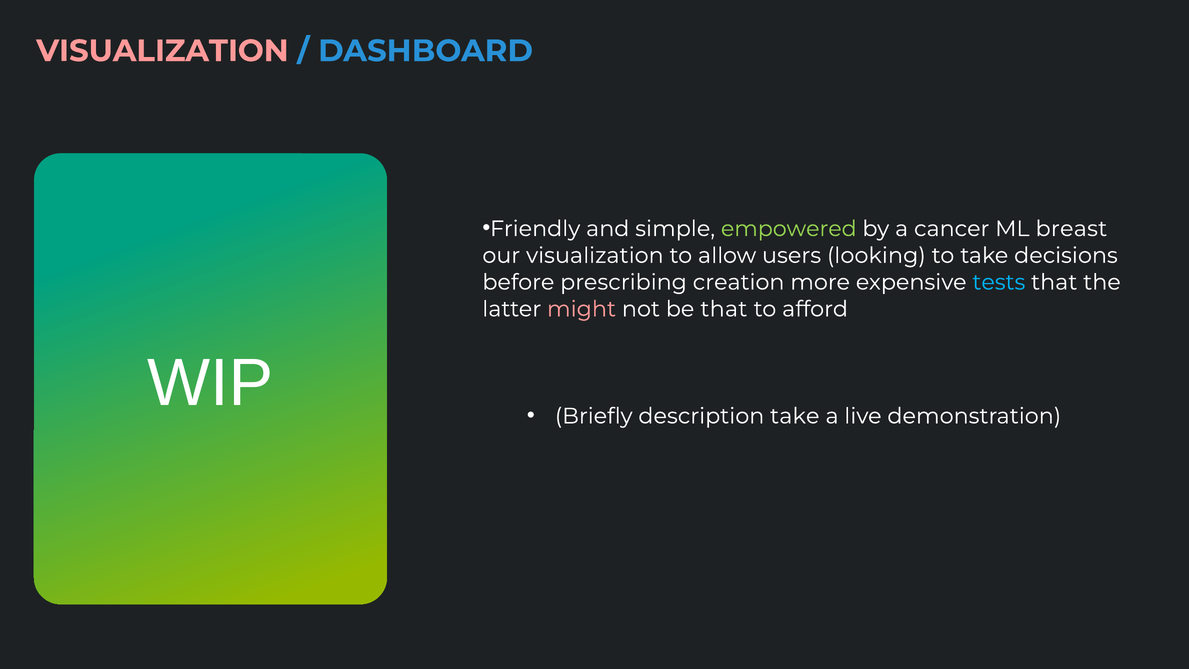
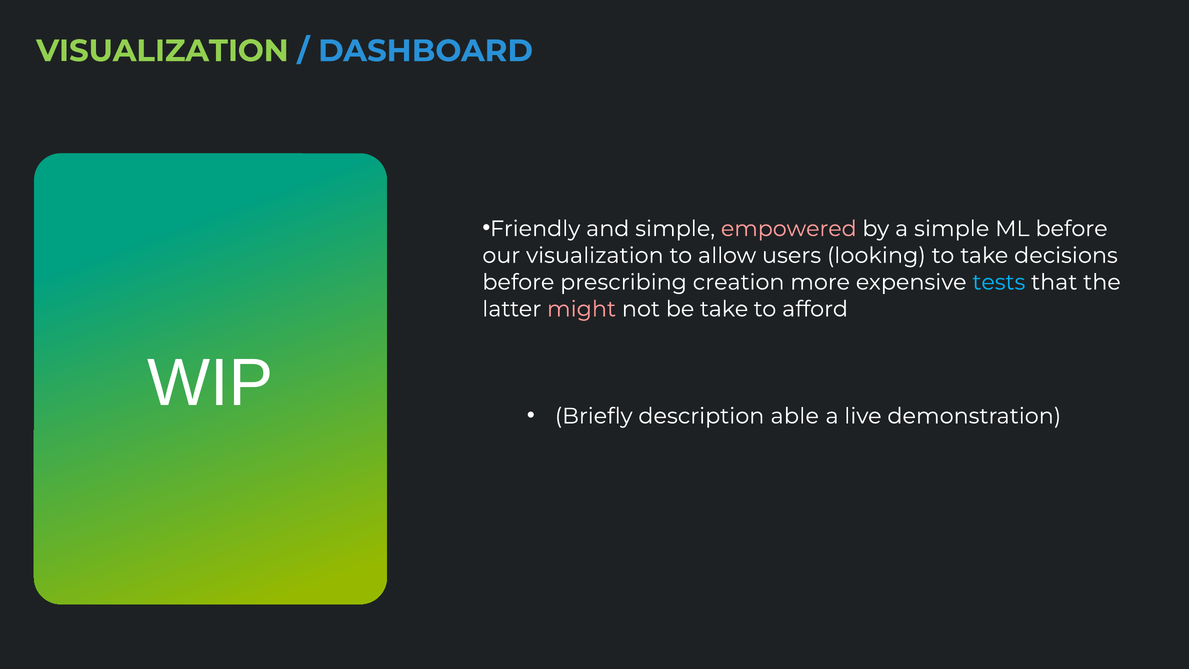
VISUALIZATION at (162, 51) colour: pink -> light green
empowered colour: light green -> pink
a cancer: cancer -> simple
ML breast: breast -> before
be that: that -> take
description take: take -> able
